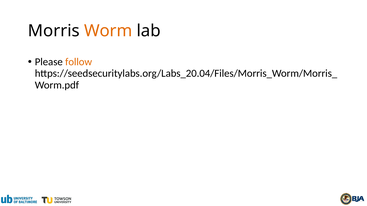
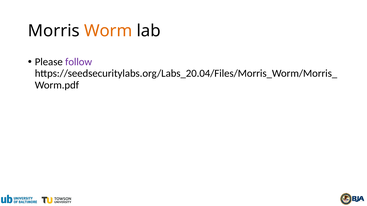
follow colour: orange -> purple
